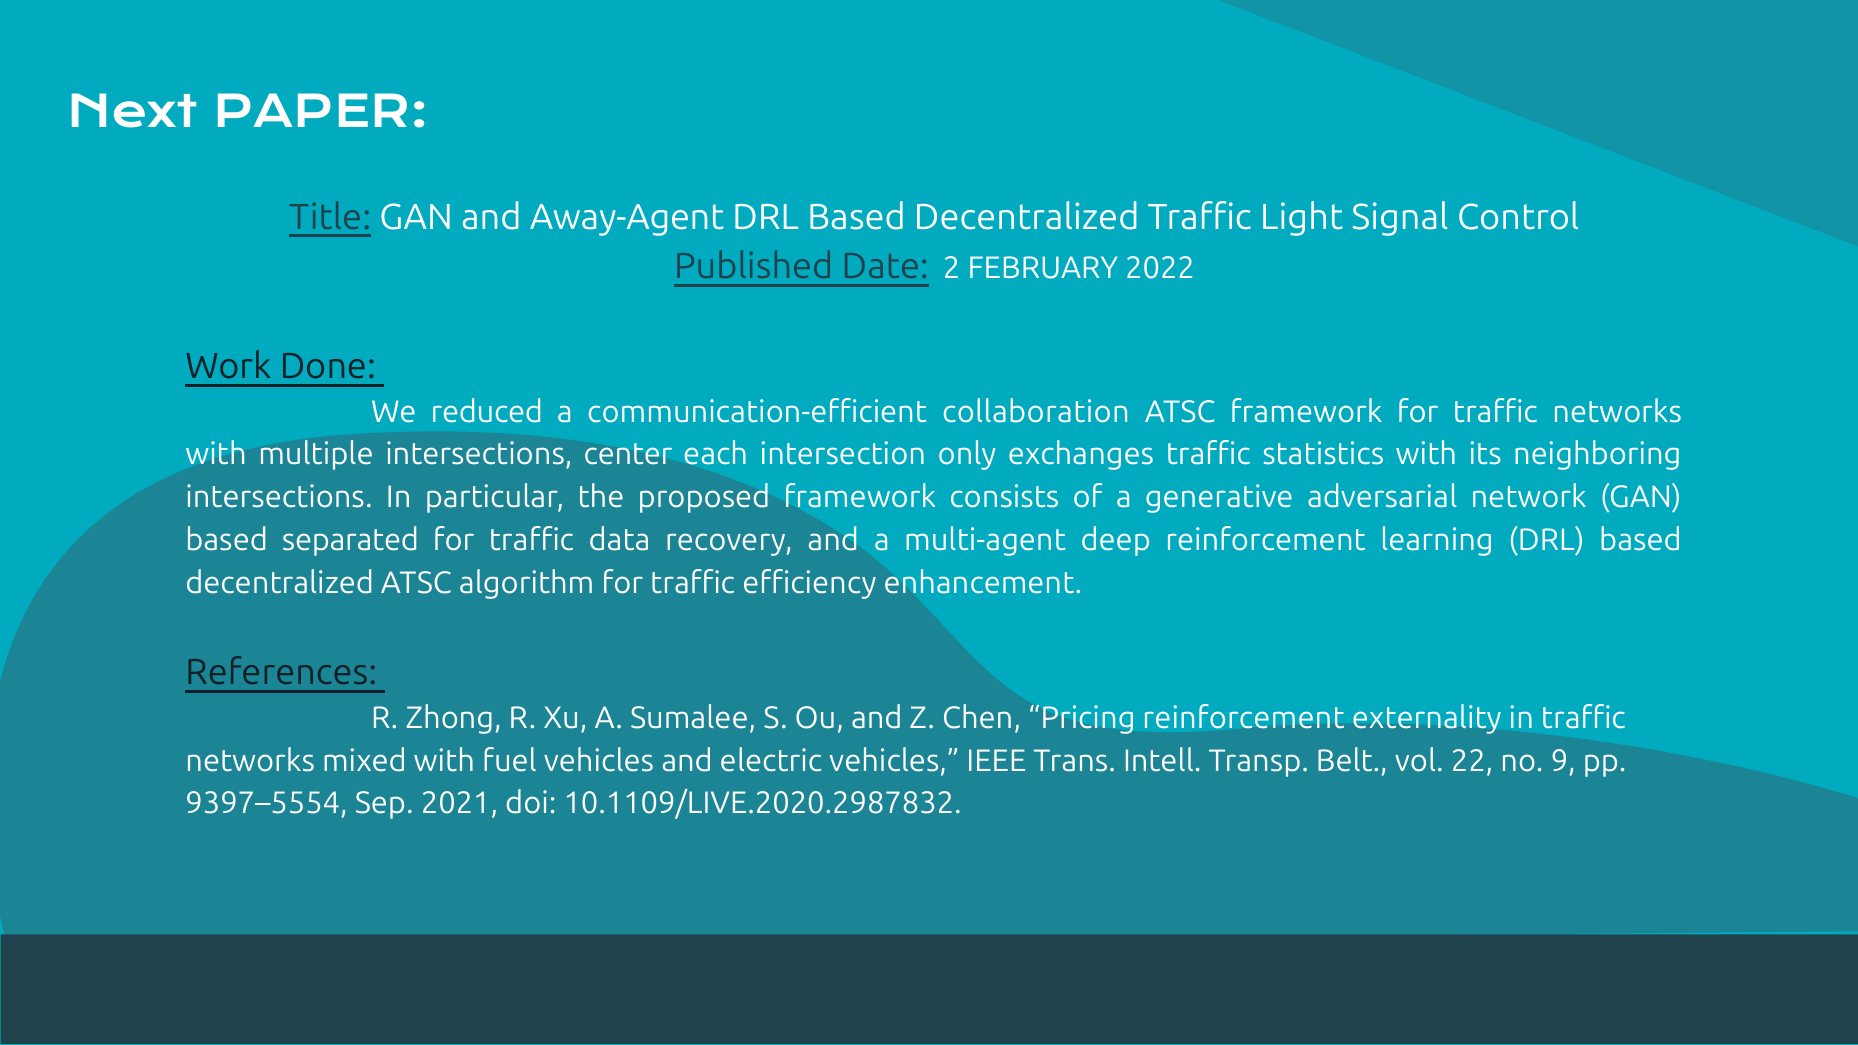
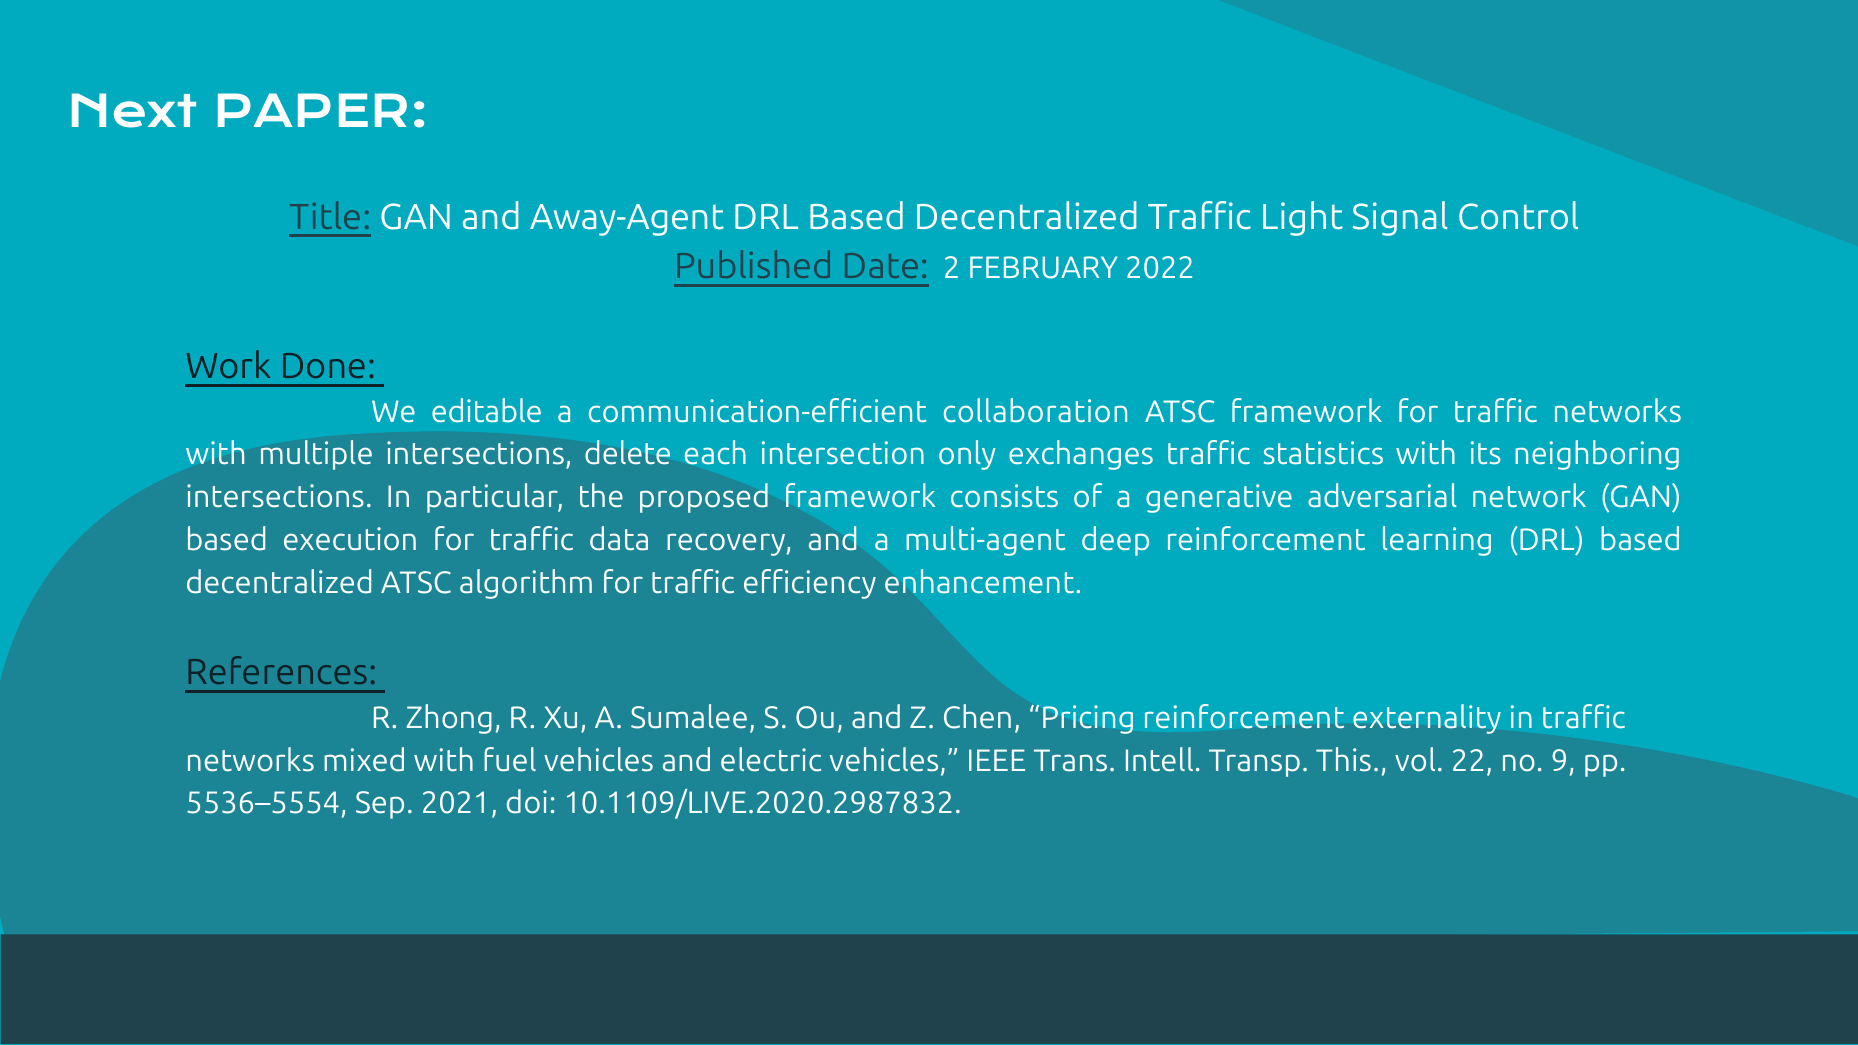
reduced: reduced -> editable
center: center -> delete
separated: separated -> execution
Belt: Belt -> This
9397–5554: 9397–5554 -> 5536–5554
